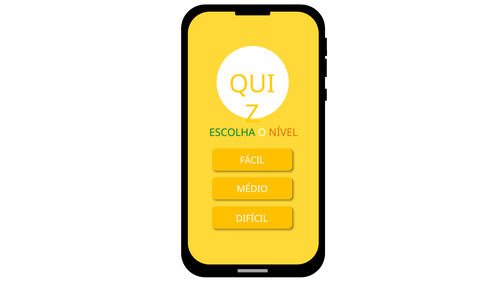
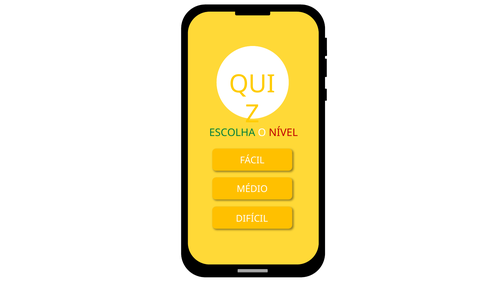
NÍVEL colour: orange -> red
